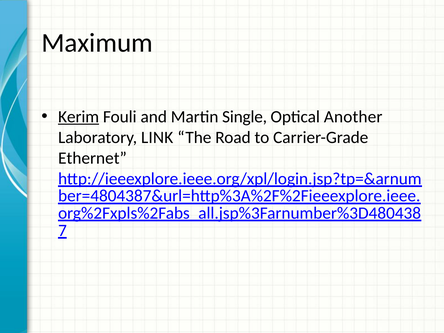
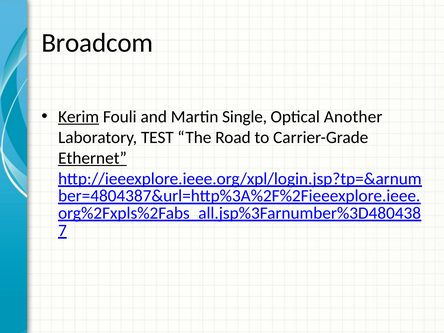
Maximum: Maximum -> Broadcom
LINK: LINK -> TEST
Ethernet underline: none -> present
